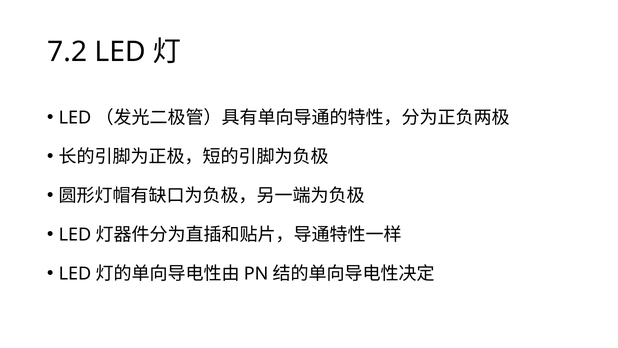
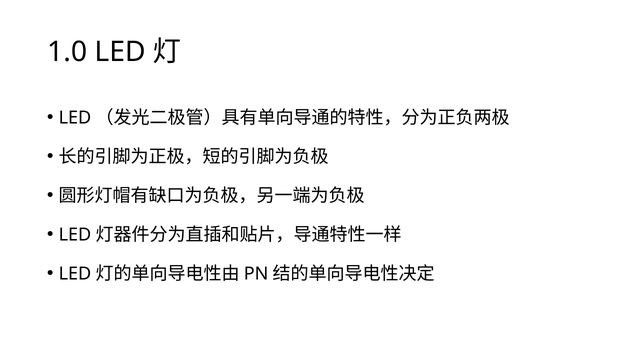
7.2: 7.2 -> 1.0
